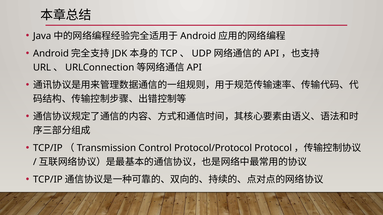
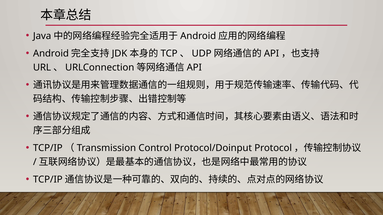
Protocol/Protocol: Protocol/Protocol -> Protocol/Doinput
